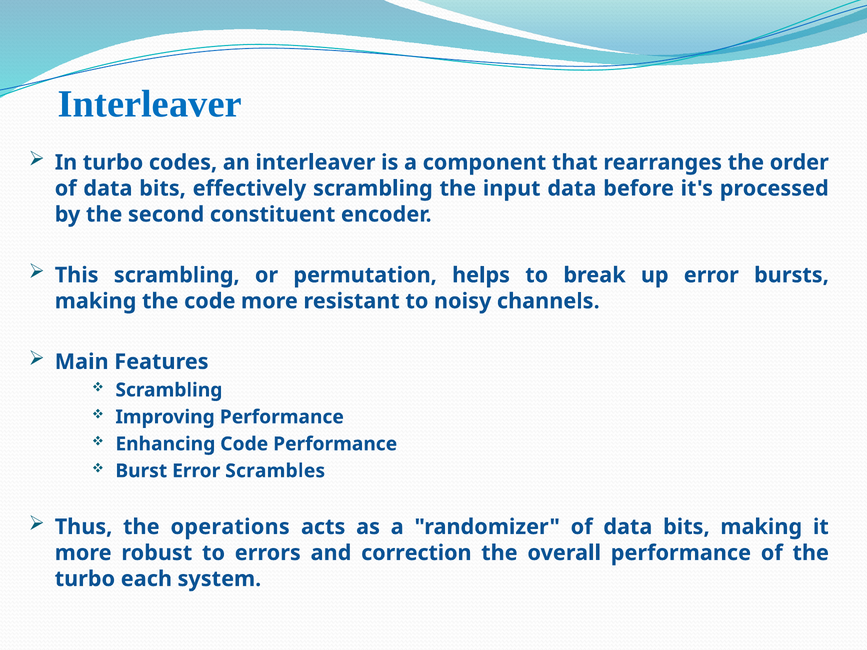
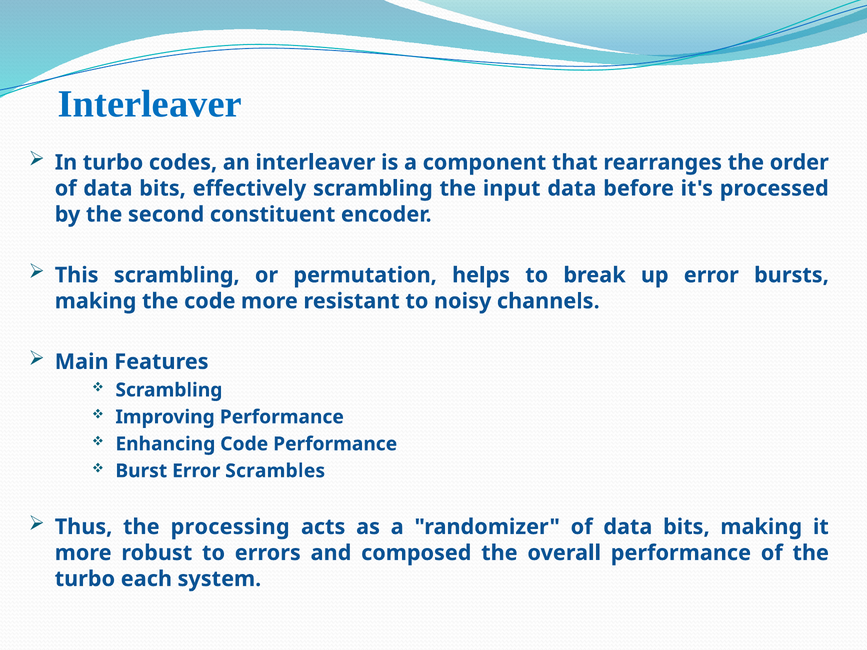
operations: operations -> processing
correction: correction -> composed
